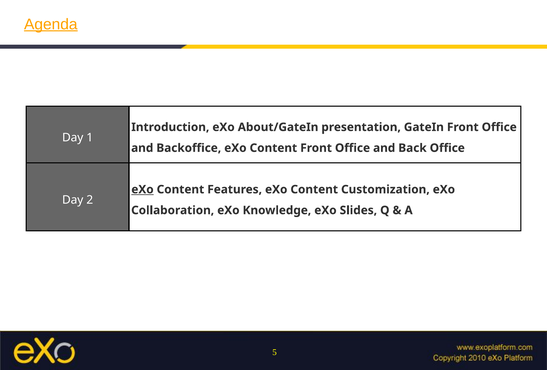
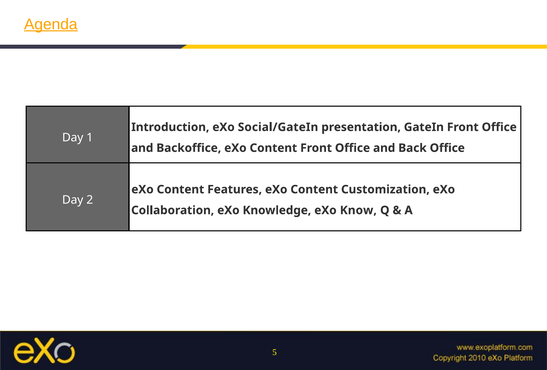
About/GateIn: About/GateIn -> Social/GateIn
eXo at (142, 190) underline: present -> none
Slides: Slides -> Know
